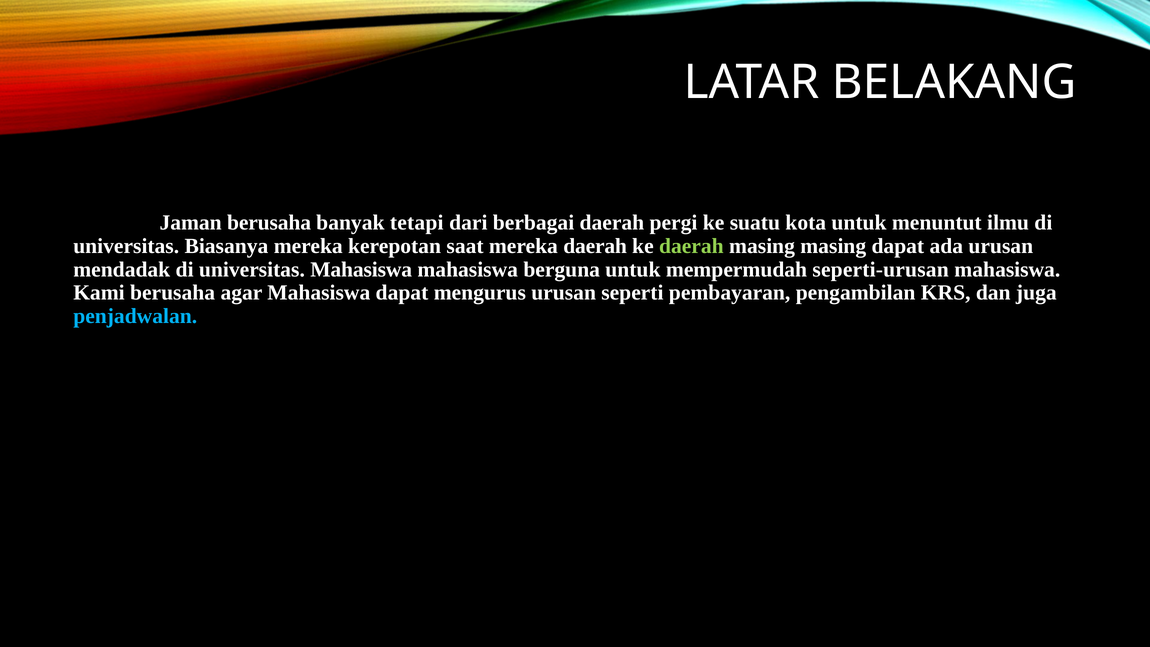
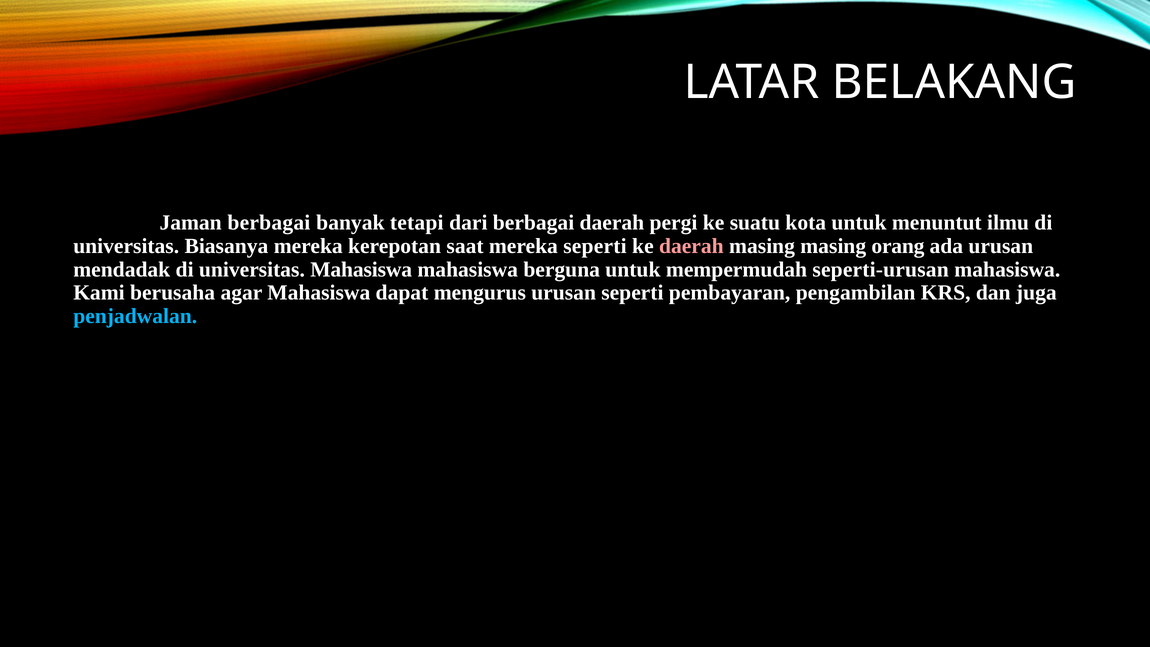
Jaman berusaha: berusaha -> berbagai
mereka daerah: daerah -> seperti
daerah at (691, 246) colour: light green -> pink
masing dapat: dapat -> orang
